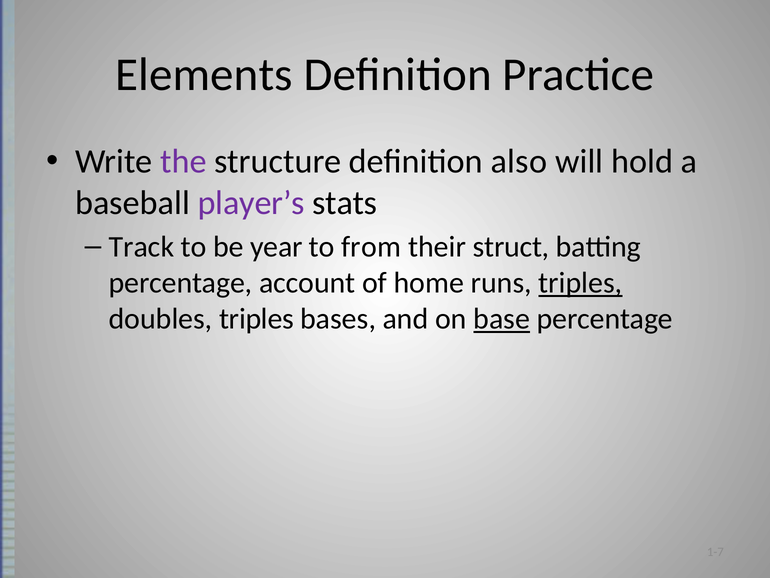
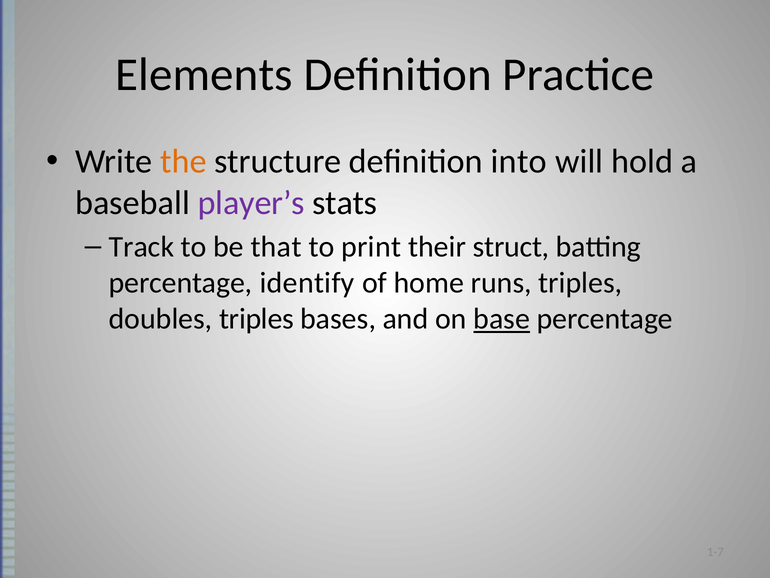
the colour: purple -> orange
also: also -> into
year: year -> that
from: from -> print
account: account -> identify
triples at (580, 283) underline: present -> none
